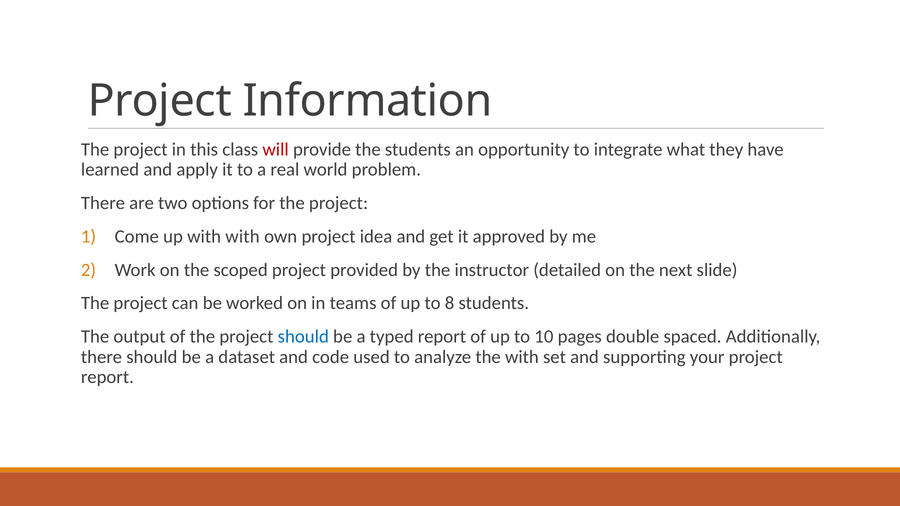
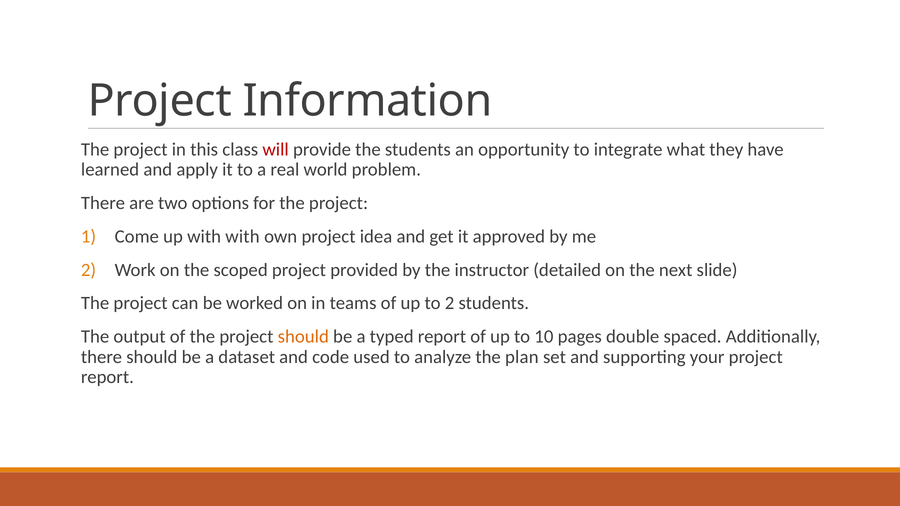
to 8: 8 -> 2
should at (303, 337) colour: blue -> orange
the with: with -> plan
